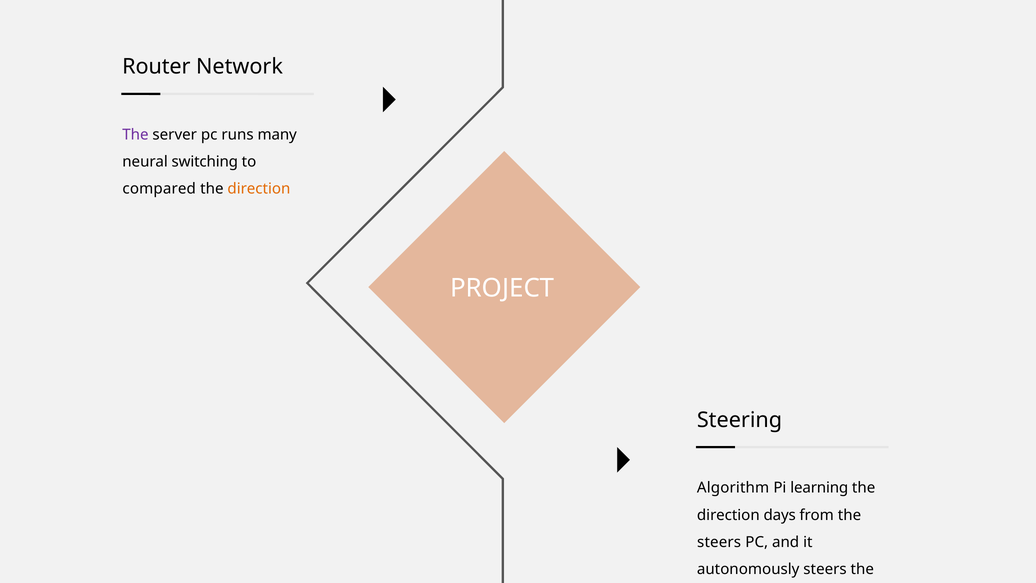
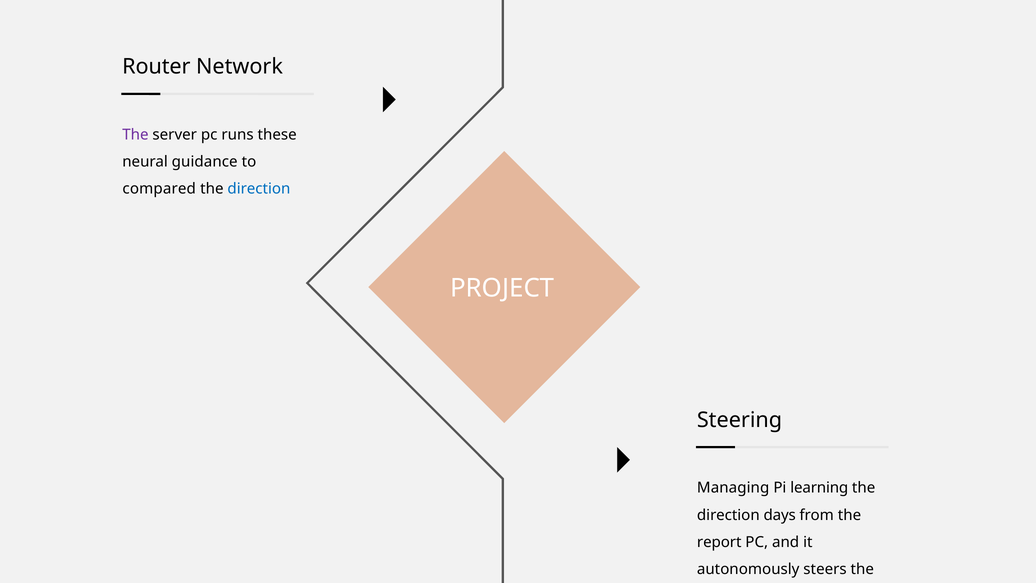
many: many -> these
switching: switching -> guidance
direction at (259, 189) colour: orange -> blue
Algorithm: Algorithm -> Managing
steers at (719, 542): steers -> report
